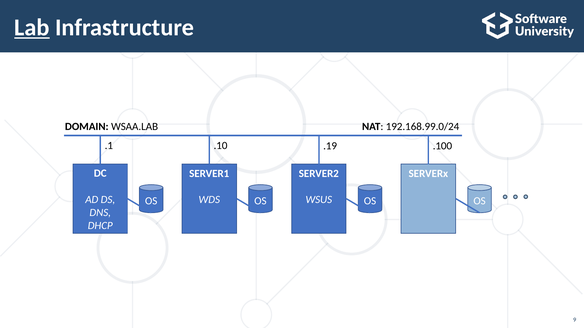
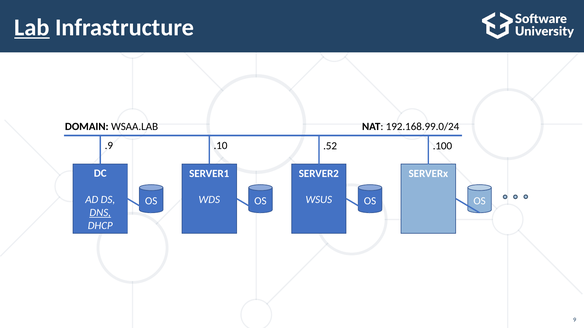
.1: .1 -> .9
.19: .19 -> .52
DNS underline: none -> present
